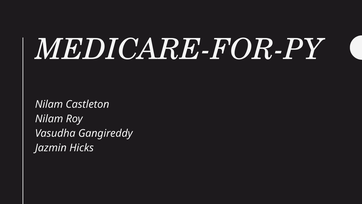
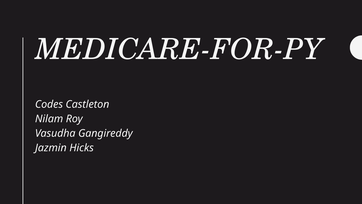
Nilam at (49, 104): Nilam -> Codes
